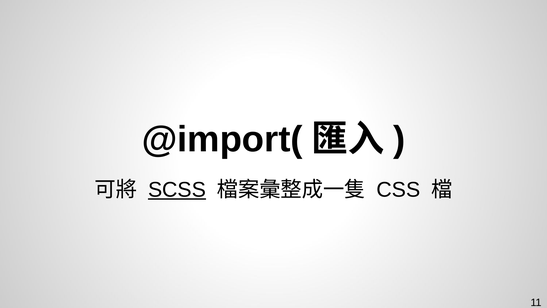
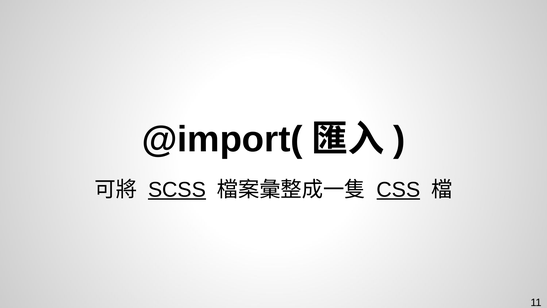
CSS underline: none -> present
